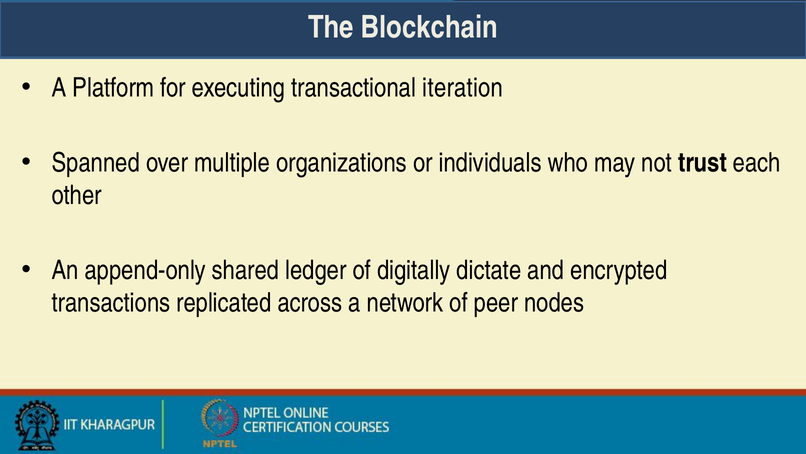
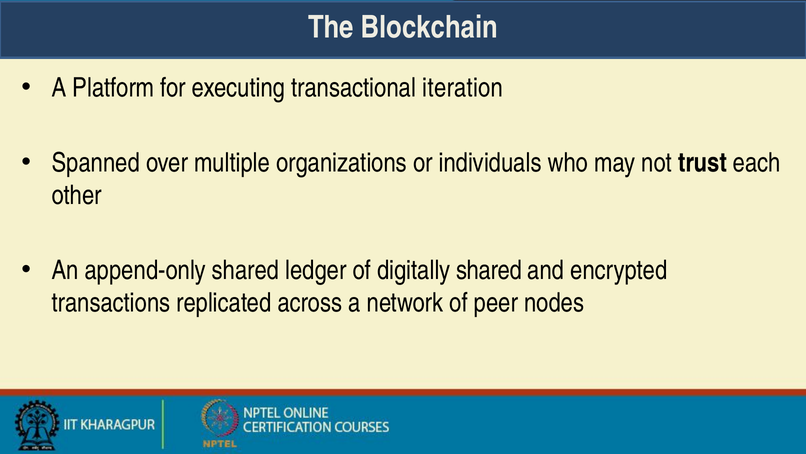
digitally dictate: dictate -> shared
